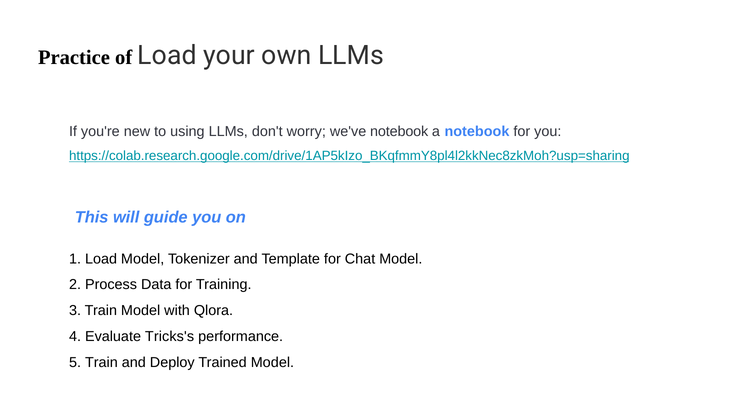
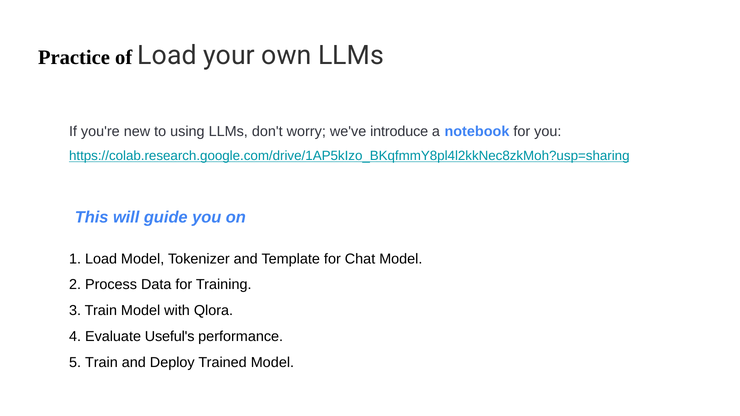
we've notebook: notebook -> introduce
Tricks's: Tricks's -> Useful's
